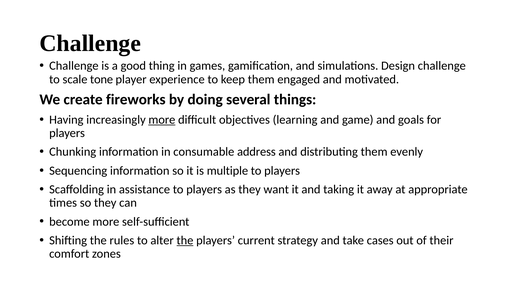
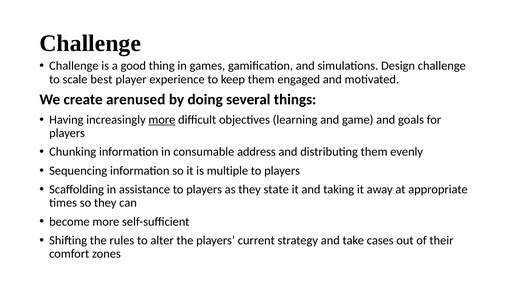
tone: tone -> best
fireworks: fireworks -> arenused
want: want -> state
the at (185, 241) underline: present -> none
